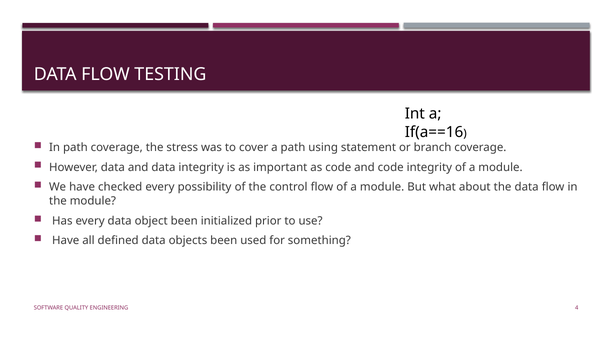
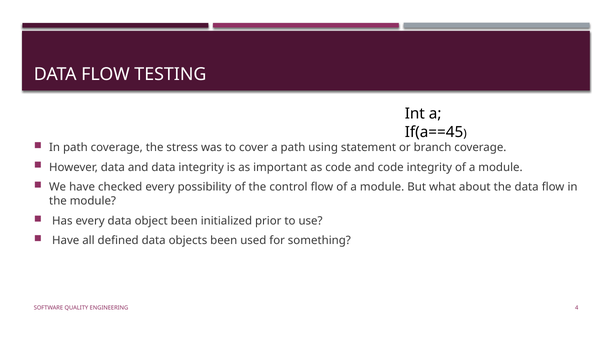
If(a==16: If(a==16 -> If(a==45
